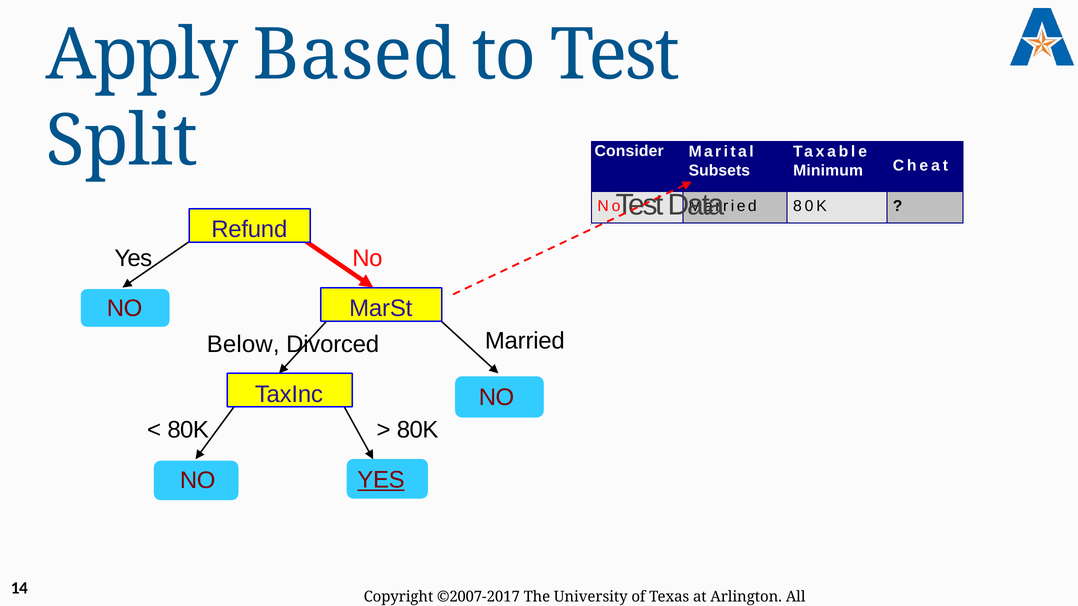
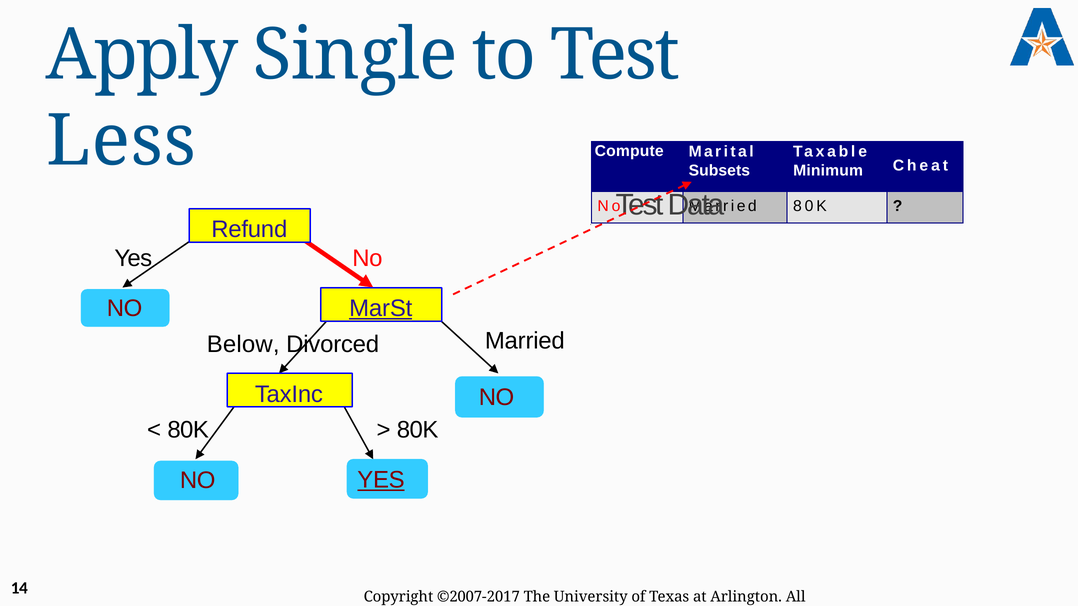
Based: Based -> Single
Split: Split -> Less
Consider: Consider -> Compute
MarSt underline: none -> present
